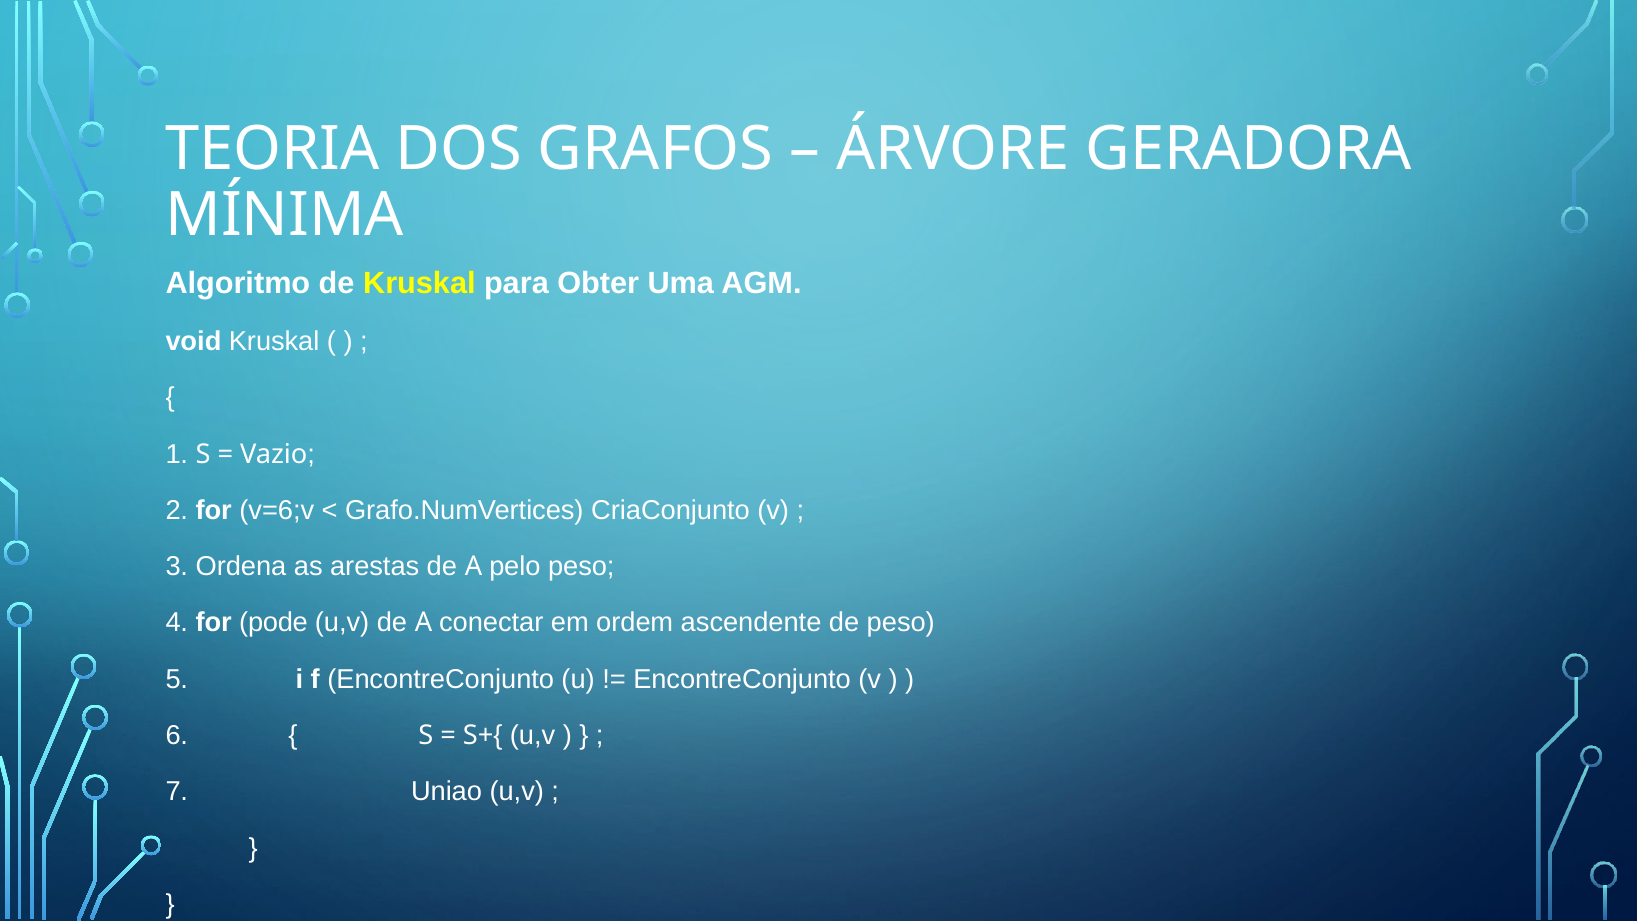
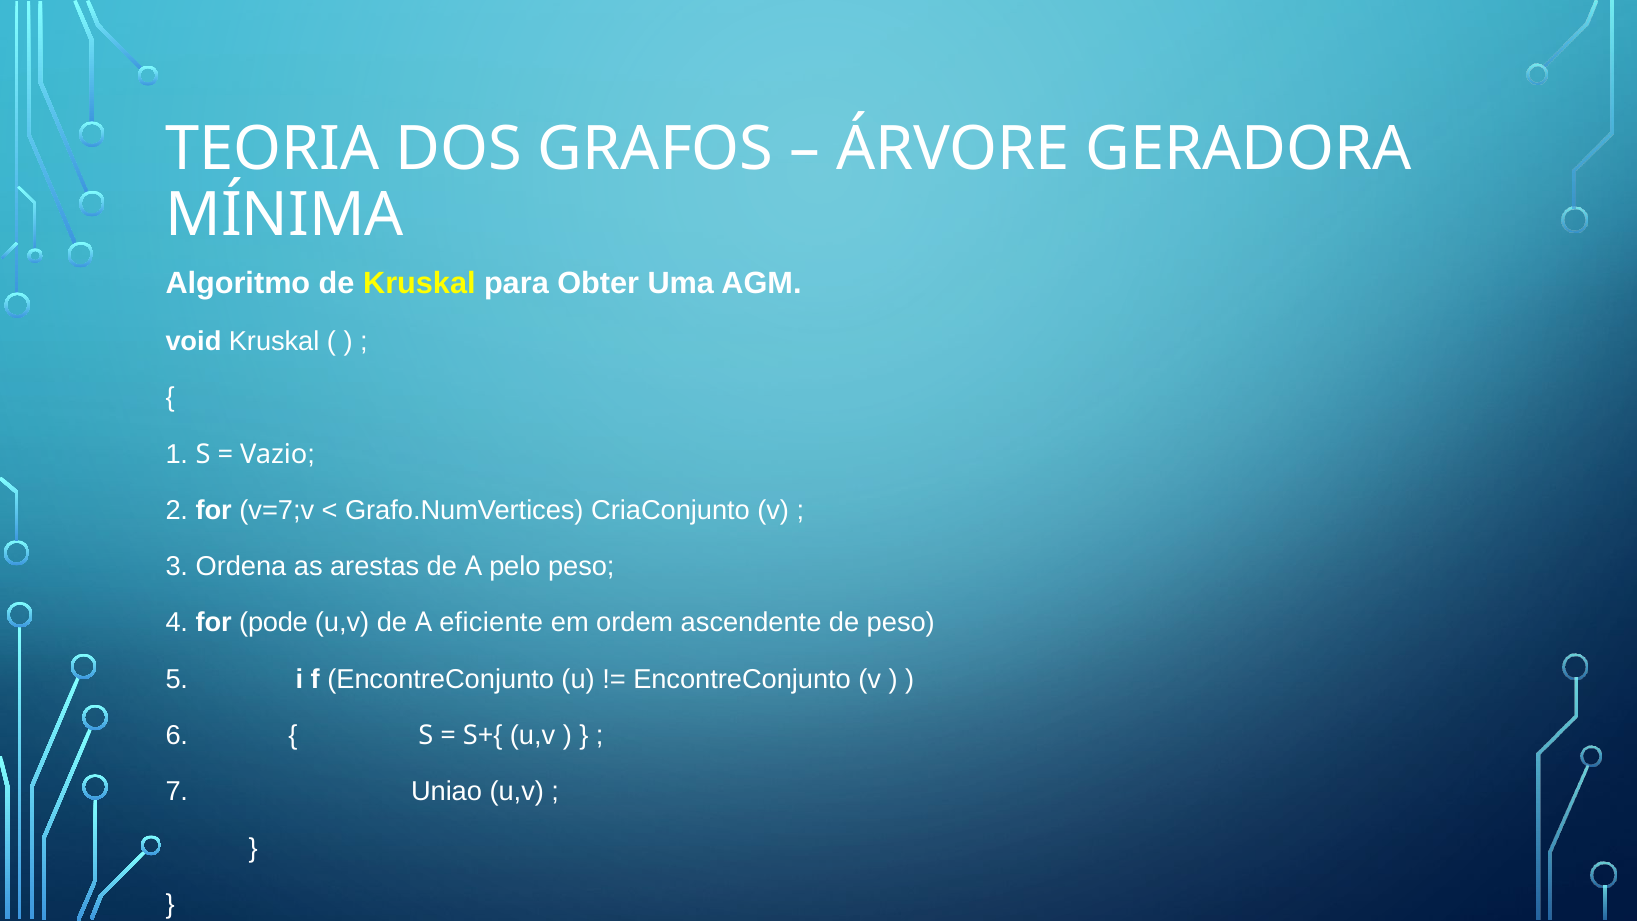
v=6;v: v=6;v -> v=7;v
conectar: conectar -> eficiente
